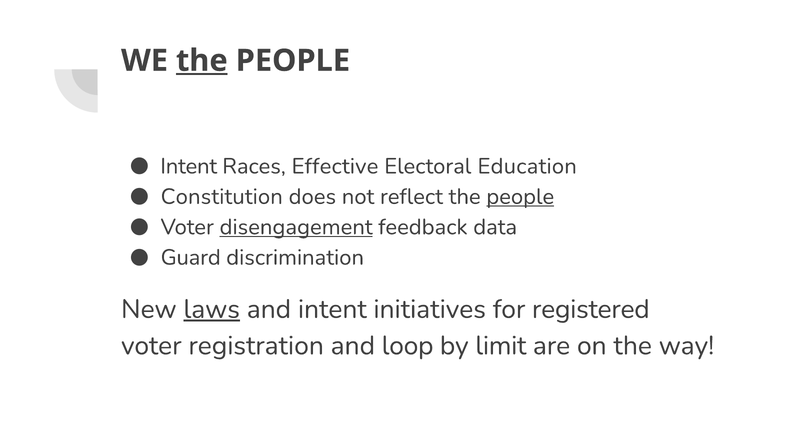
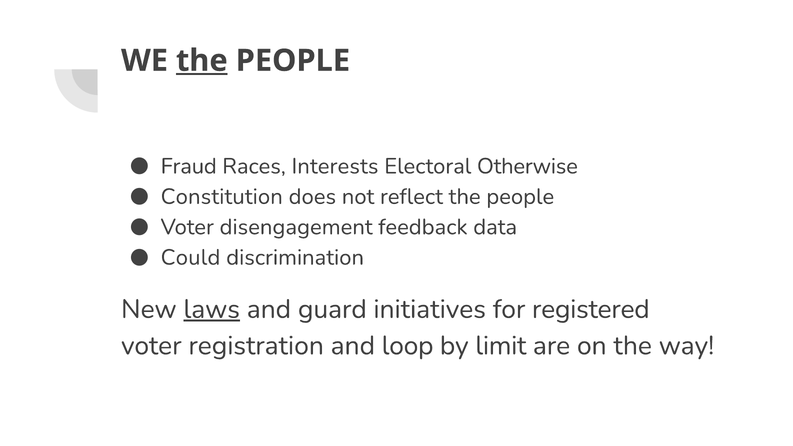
Intent at (189, 166): Intent -> Fraud
Effective: Effective -> Interests
Education: Education -> Otherwise
people at (520, 197) underline: present -> none
disengagement underline: present -> none
Guard: Guard -> Could
and intent: intent -> guard
